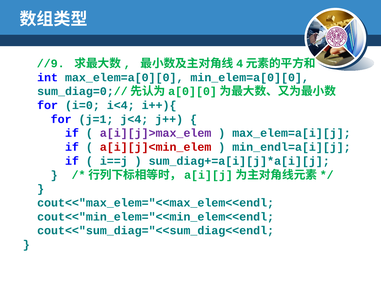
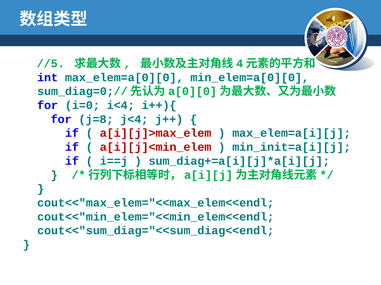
//9: //9 -> //5
j=1: j=1 -> j=8
a[i][j]>max_elem colour: purple -> red
min_endl=a[i][j: min_endl=a[i][j -> min_init=a[i][j
